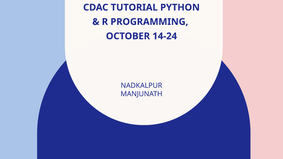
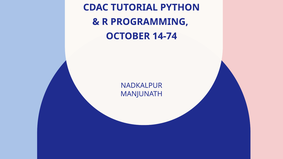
14-24: 14-24 -> 14-74
